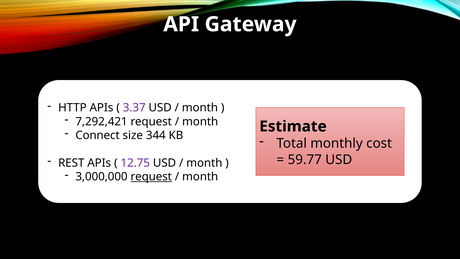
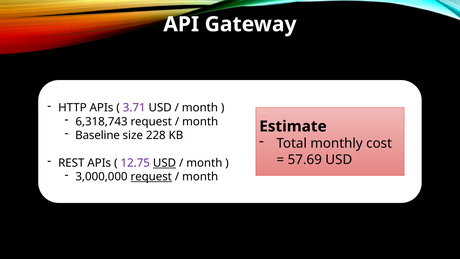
3.37: 3.37 -> 3.71
7,292,421: 7,292,421 -> 6,318,743
Connect: Connect -> Baseline
344: 344 -> 228
59.77: 59.77 -> 57.69
USD at (164, 163) underline: none -> present
